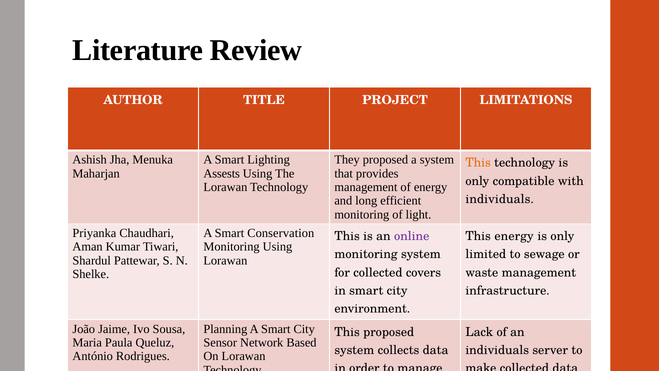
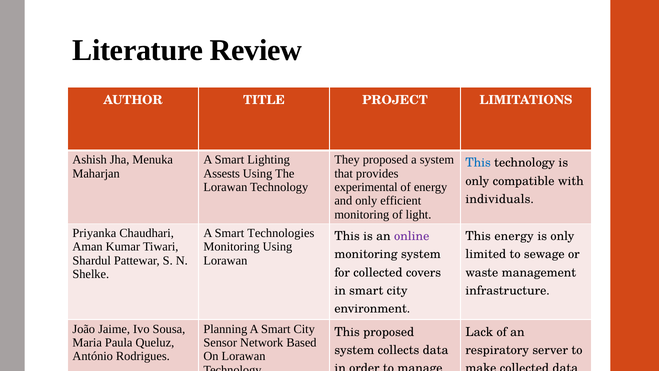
This at (478, 163) colour: orange -> blue
management at (366, 187): management -> experimental
and long: long -> only
Conservation: Conservation -> Technologies
individuals at (497, 350): individuals -> respiratory
